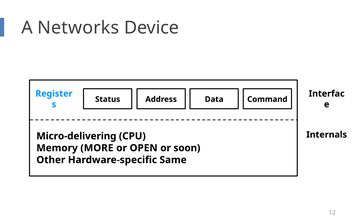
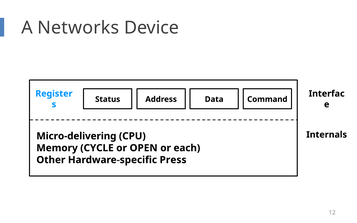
MORE: MORE -> CYCLE
soon: soon -> each
Same: Same -> Press
